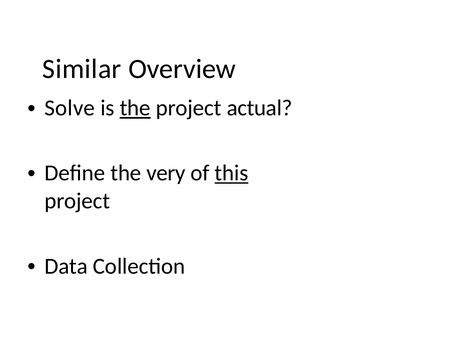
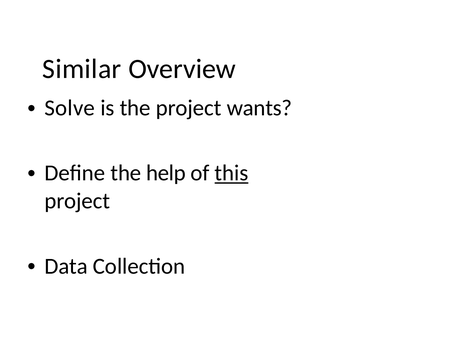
the at (135, 108) underline: present -> none
actual: actual -> wants
very: very -> help
